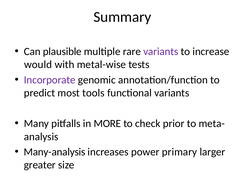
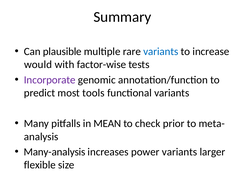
variants at (161, 51) colour: purple -> blue
metal-wise: metal-wise -> factor-wise
MORE: MORE -> MEAN
power primary: primary -> variants
greater: greater -> flexible
